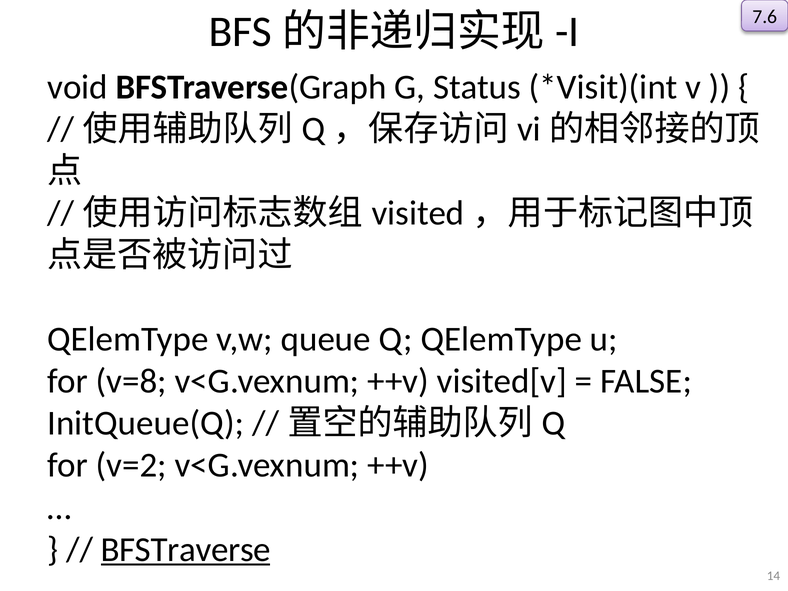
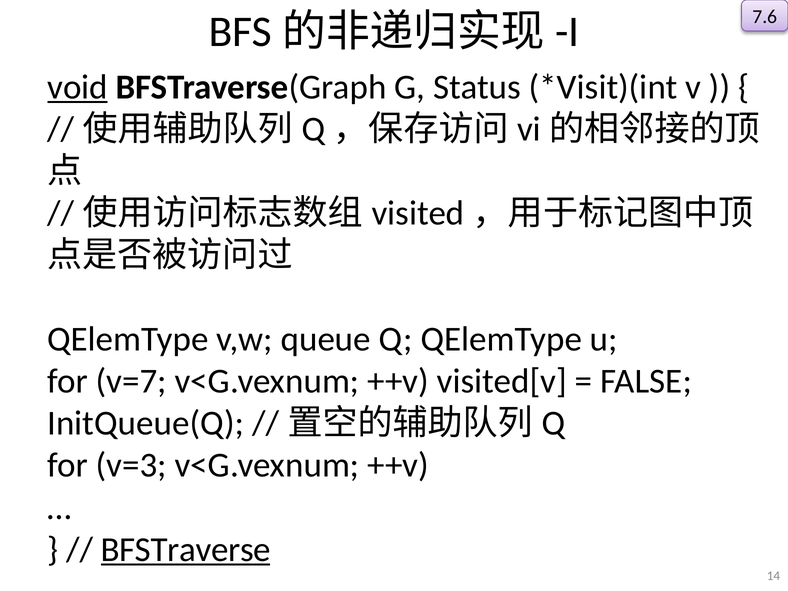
void underline: none -> present
v=8: v=8 -> v=7
v=2: v=2 -> v=3
